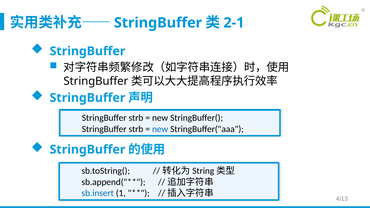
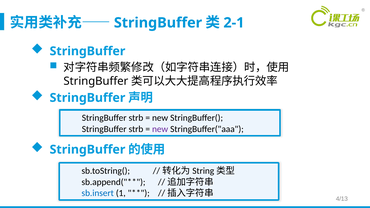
new at (160, 129) colour: blue -> purple
